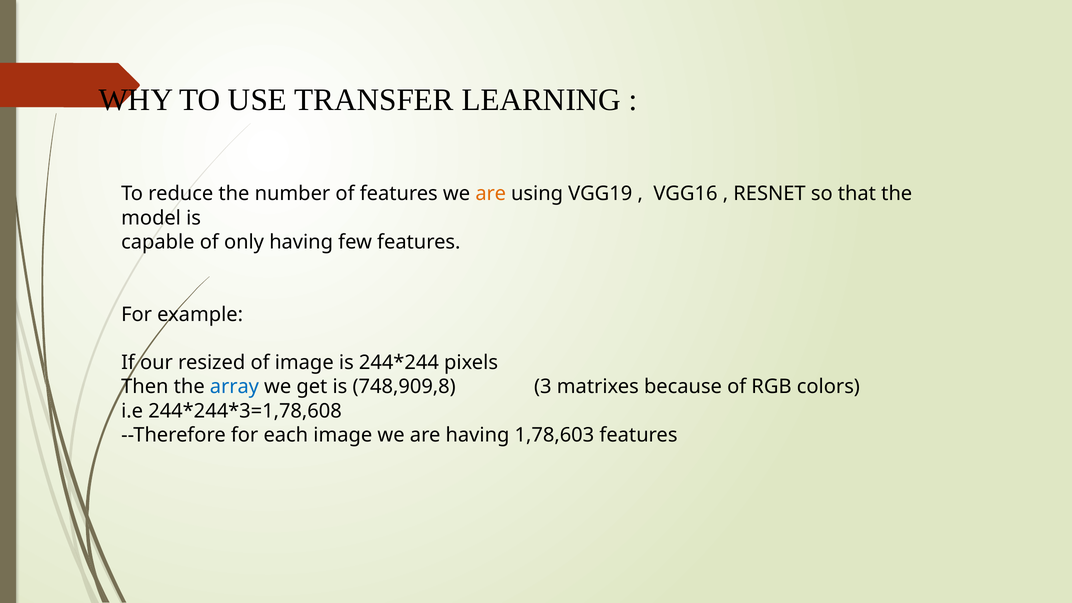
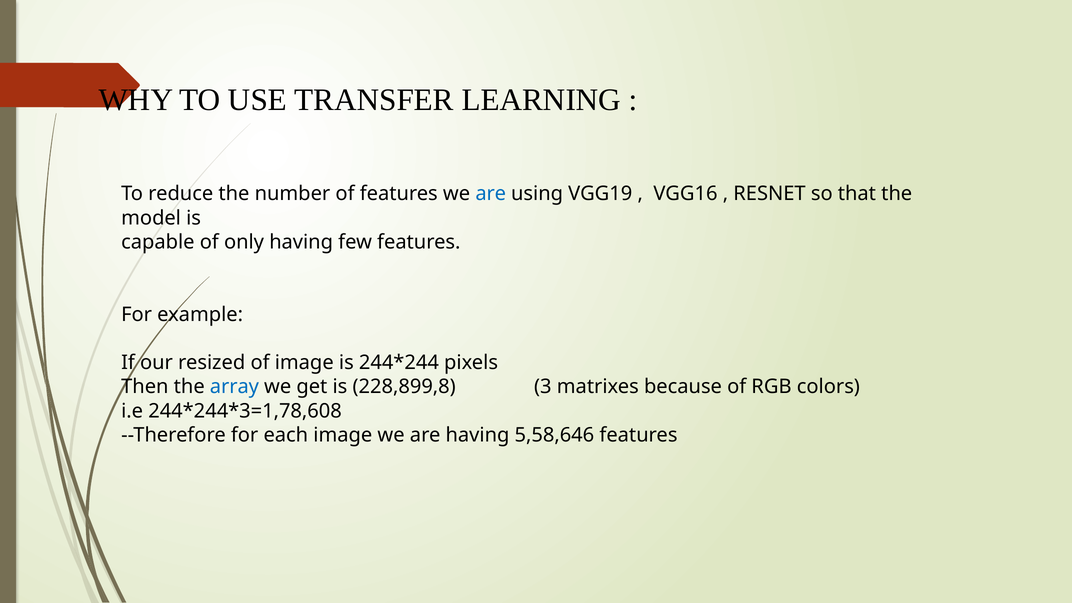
are at (491, 194) colour: orange -> blue
748,909,8: 748,909,8 -> 228,899,8
1,78,603: 1,78,603 -> 5,58,646
